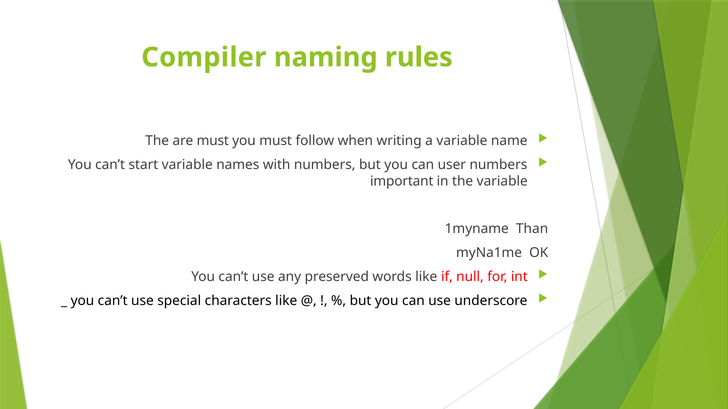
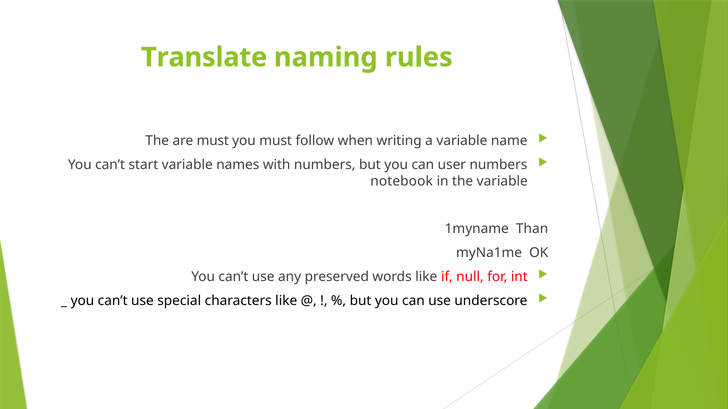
Compiler: Compiler -> Translate
important: important -> notebook
